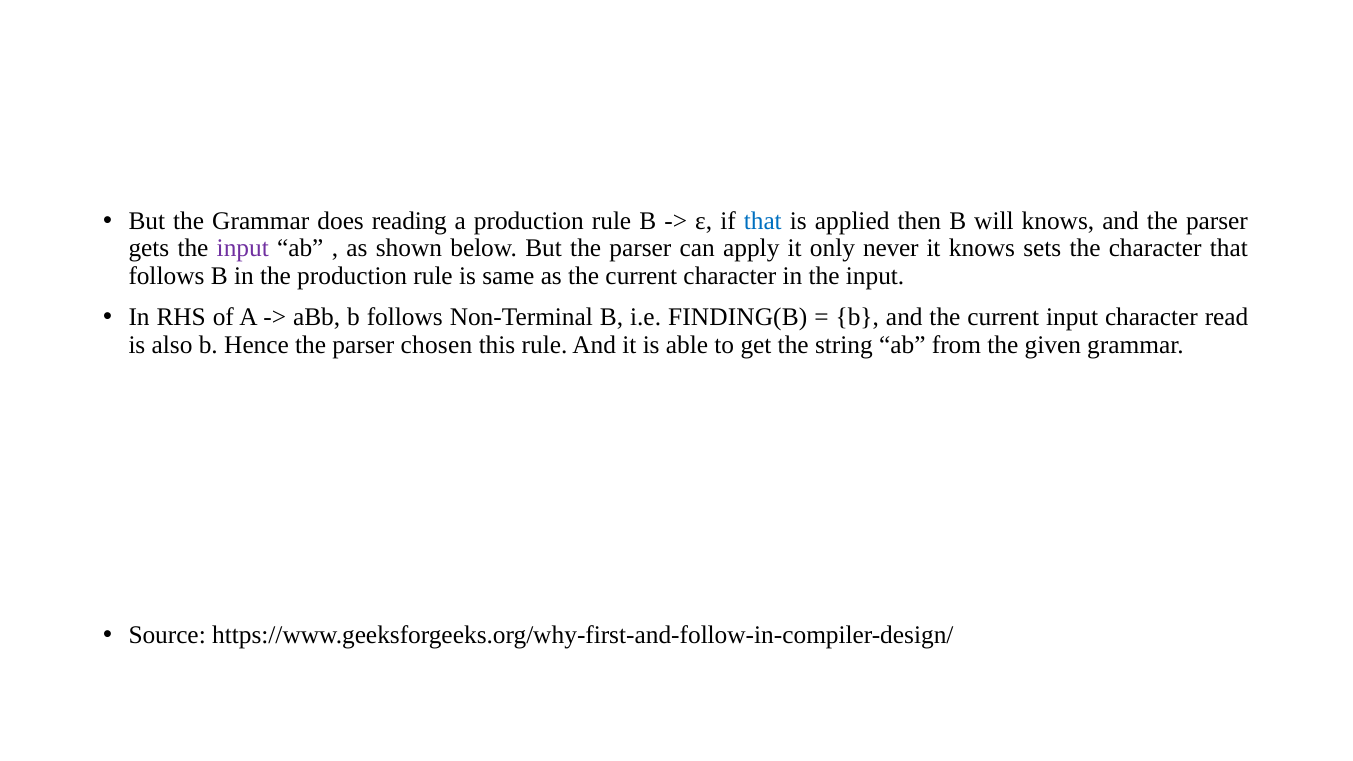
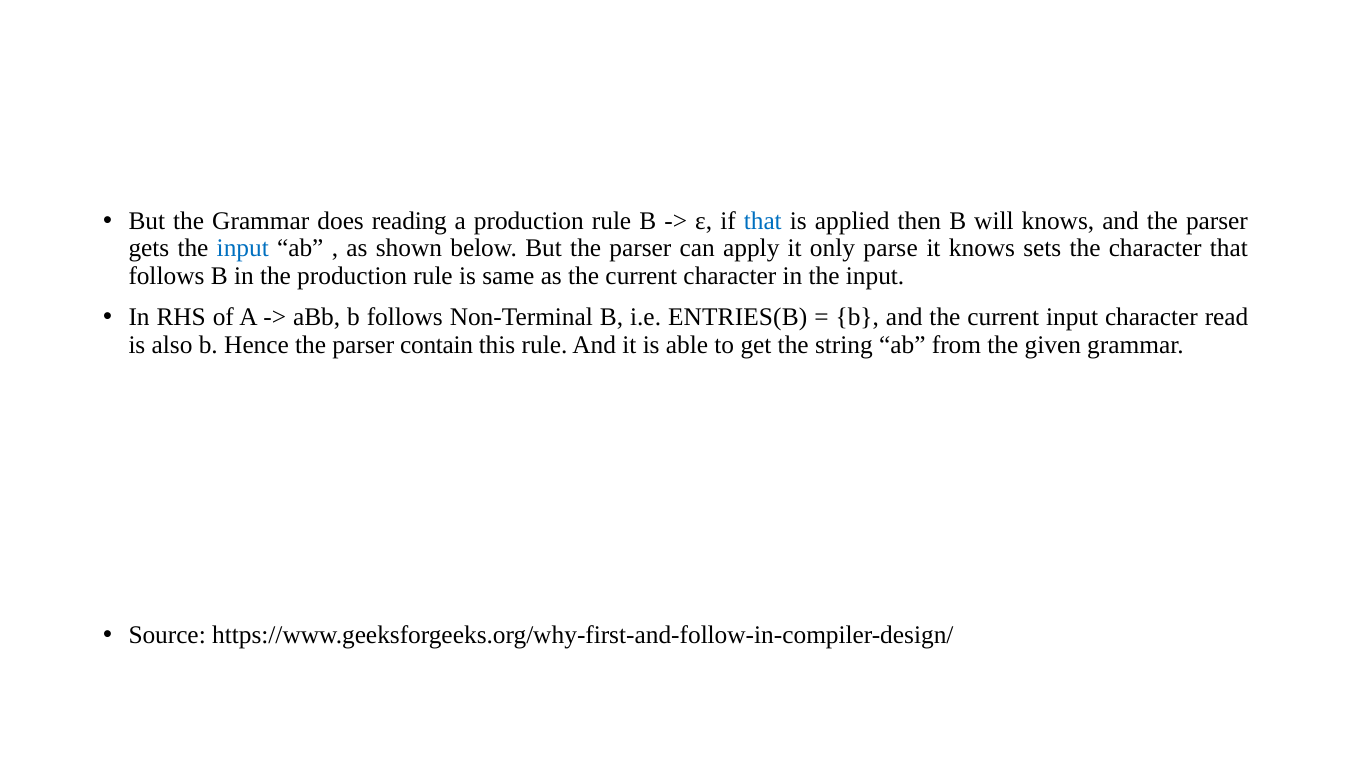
input at (243, 249) colour: purple -> blue
never: never -> parse
FINDING(B: FINDING(B -> ENTRIES(B
chosen: chosen -> contain
